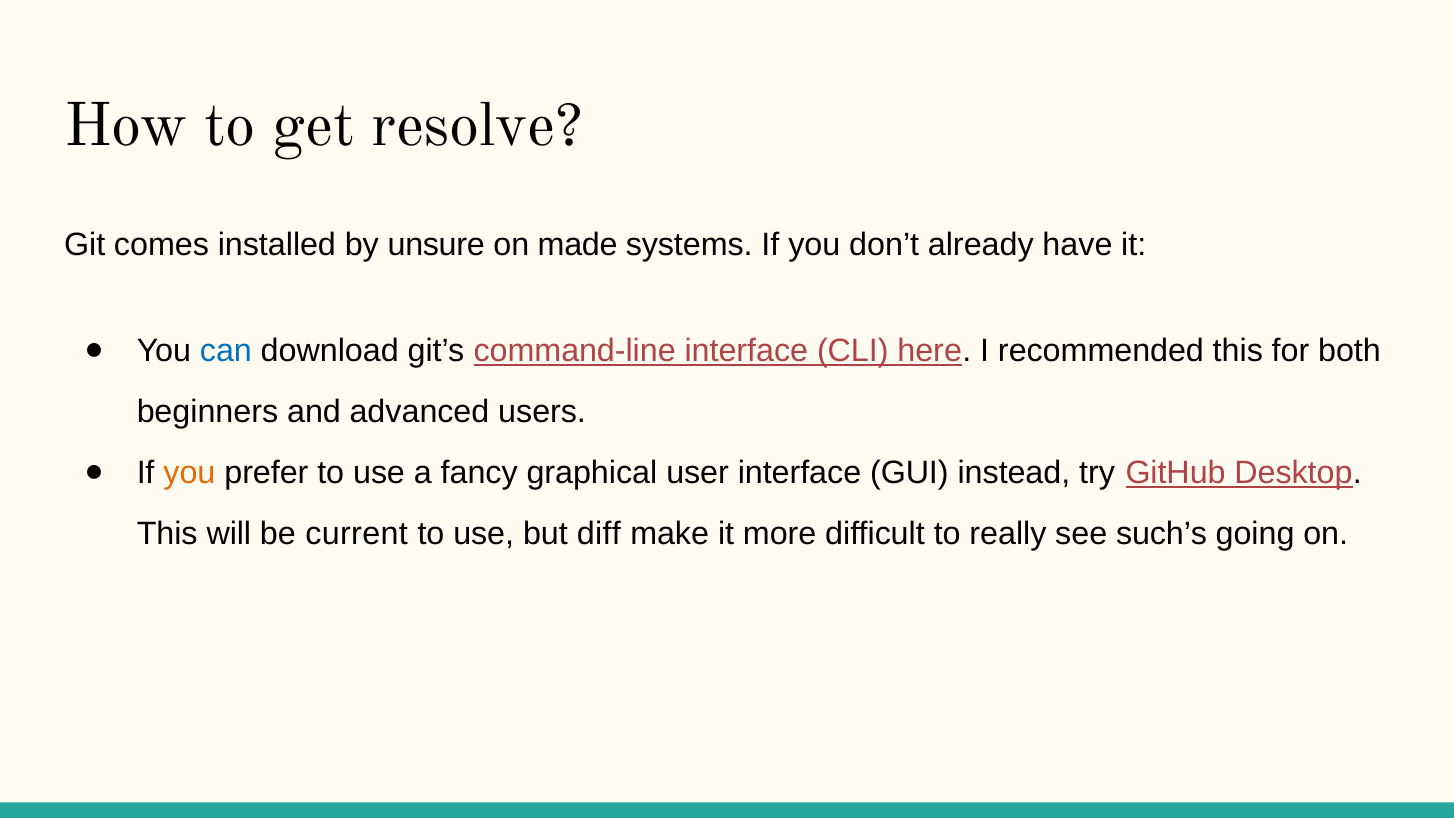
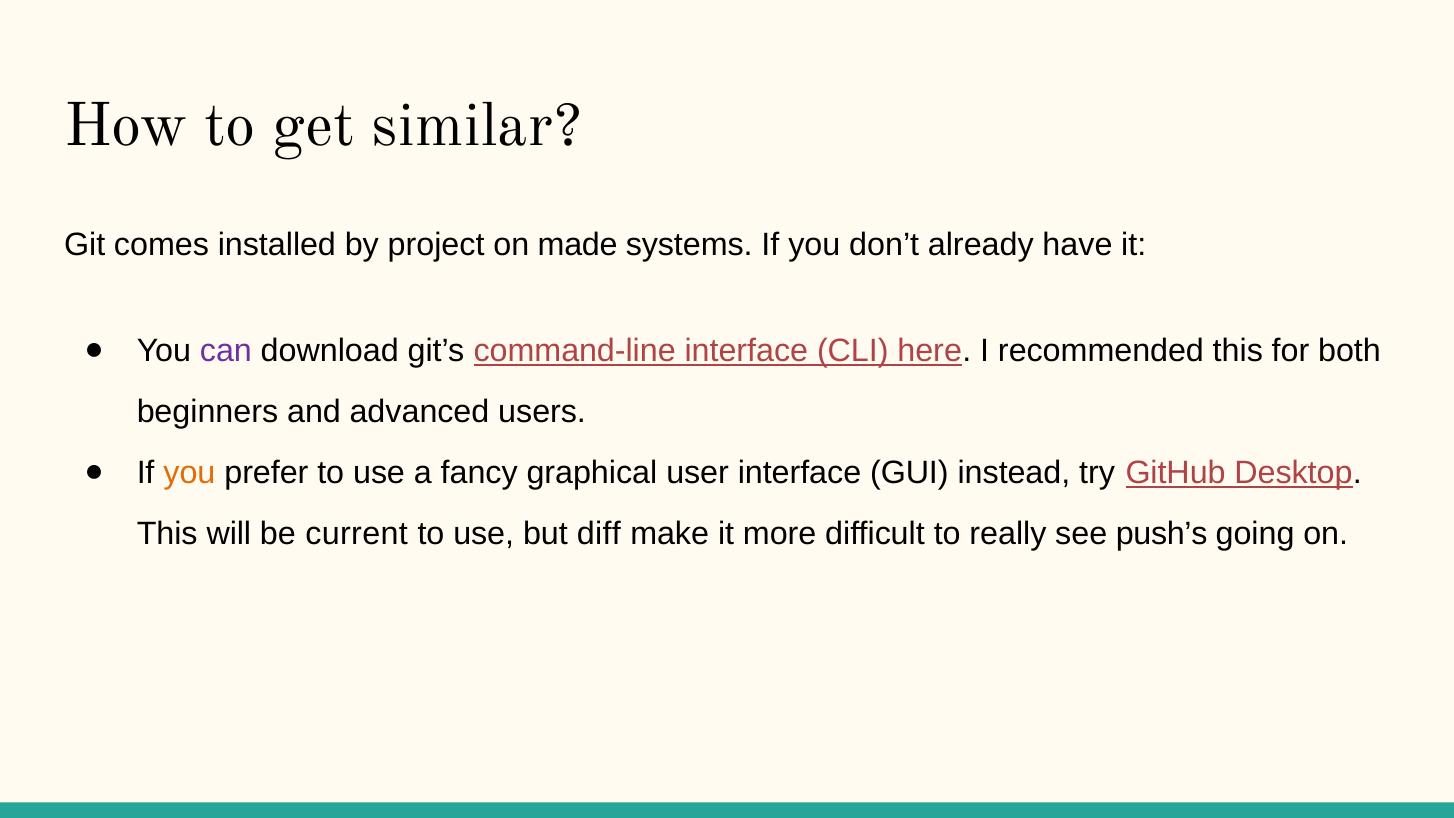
resolve: resolve -> similar
unsure: unsure -> project
can colour: blue -> purple
such’s: such’s -> push’s
